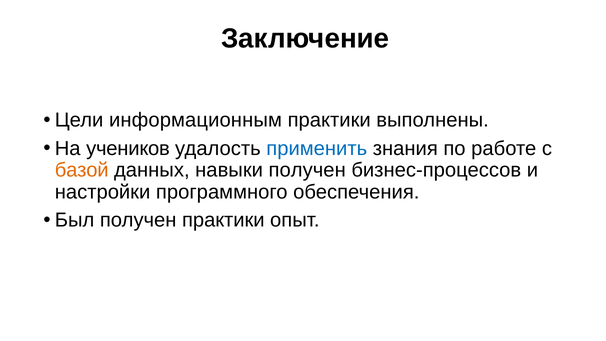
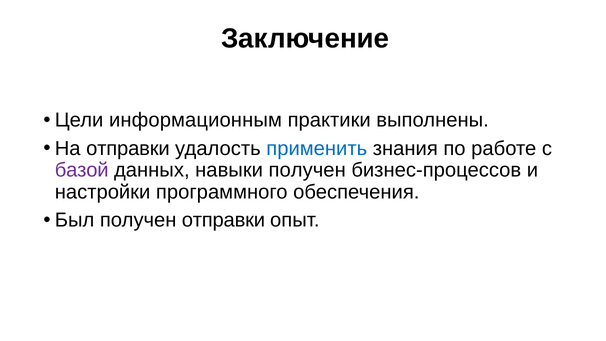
На учеников: учеников -> отправки
базой colour: orange -> purple
получен практики: практики -> отправки
